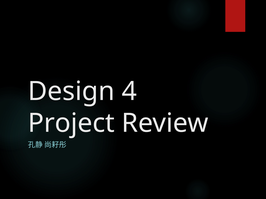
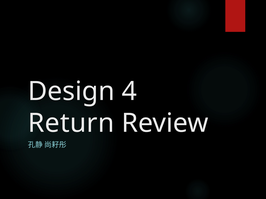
Project: Project -> Return
